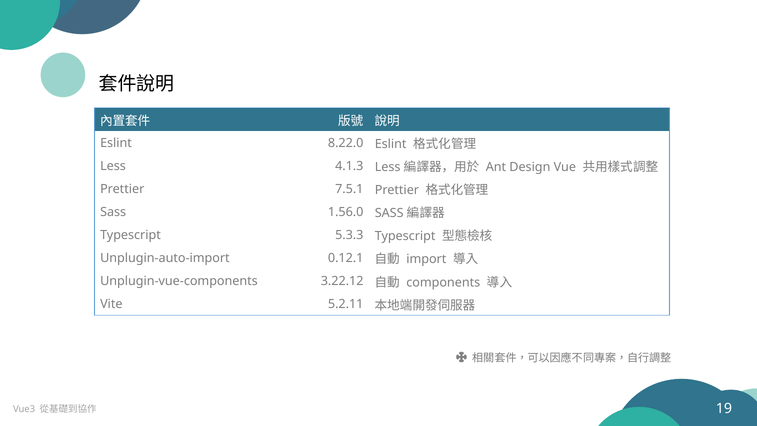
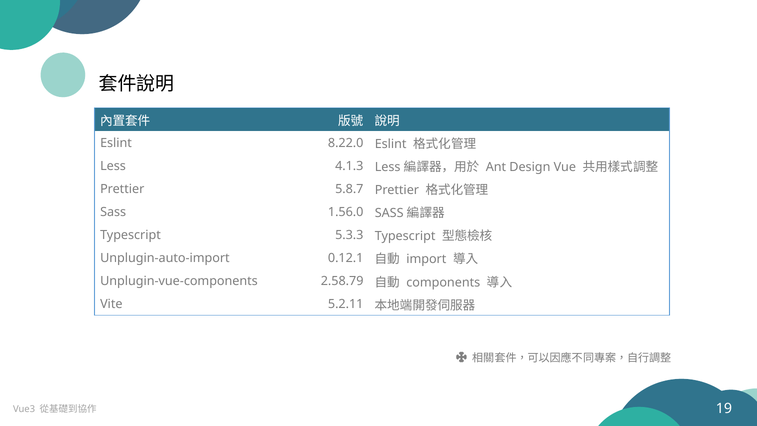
7.5.1: 7.5.1 -> 5.8.7
3.22.12: 3.22.12 -> 2.58.79
